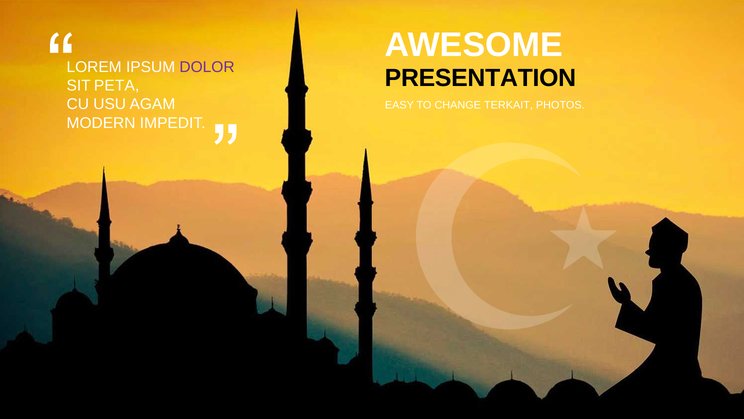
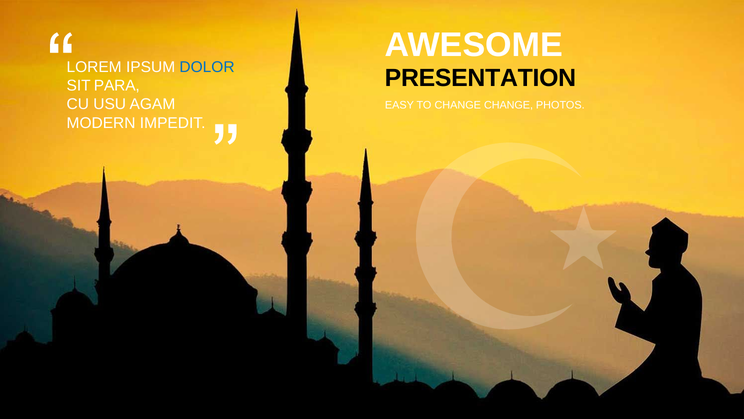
DOLOR colour: purple -> blue
PETA: PETA -> PARA
CHANGE TERKAIT: TERKAIT -> CHANGE
